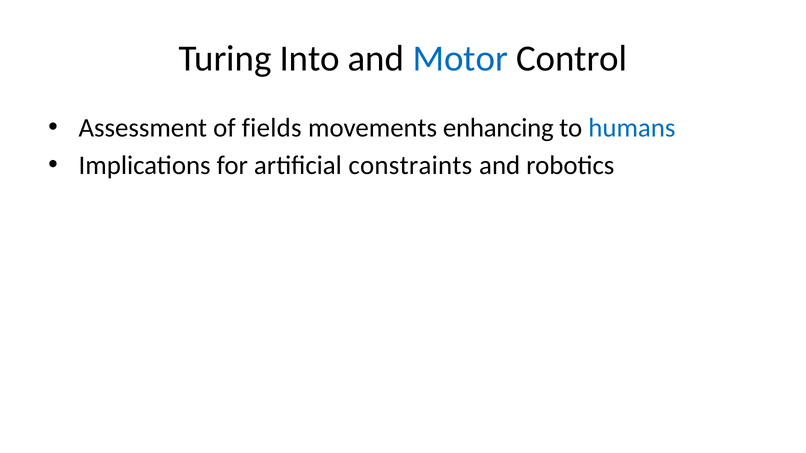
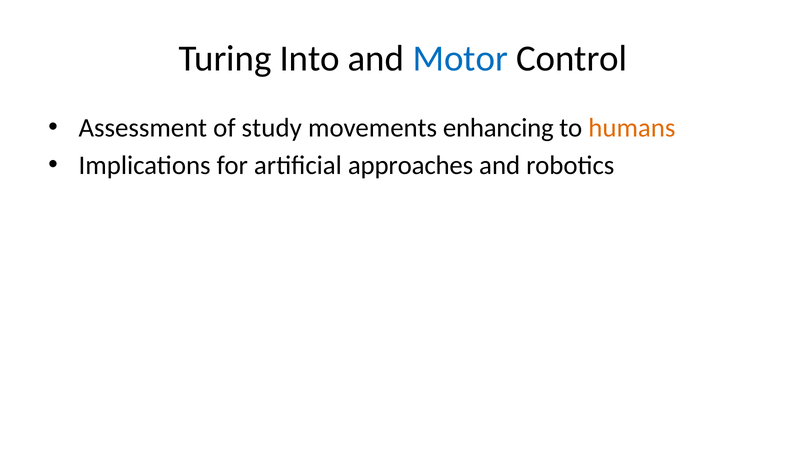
fields: fields -> study
humans colour: blue -> orange
constraints: constraints -> approaches
